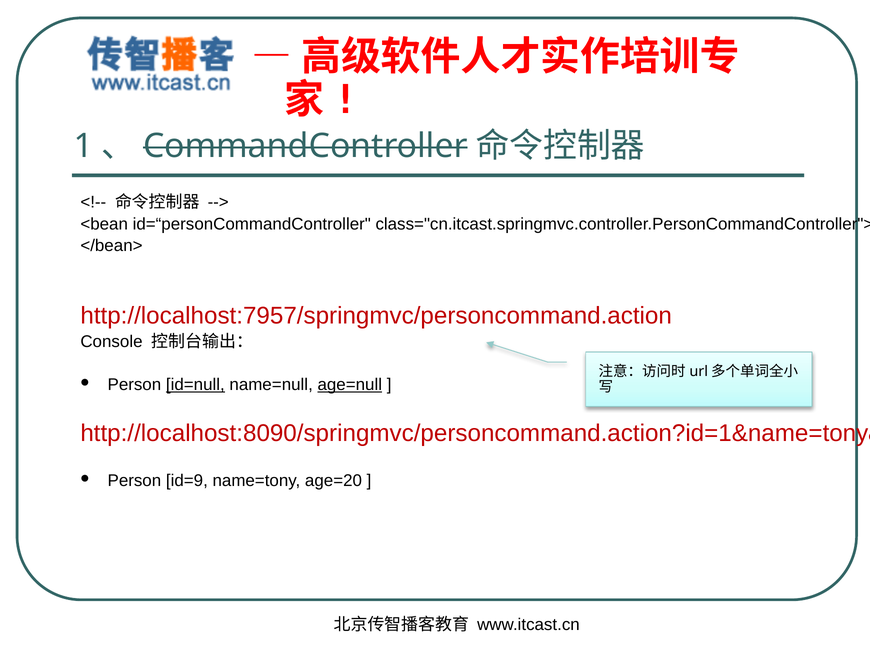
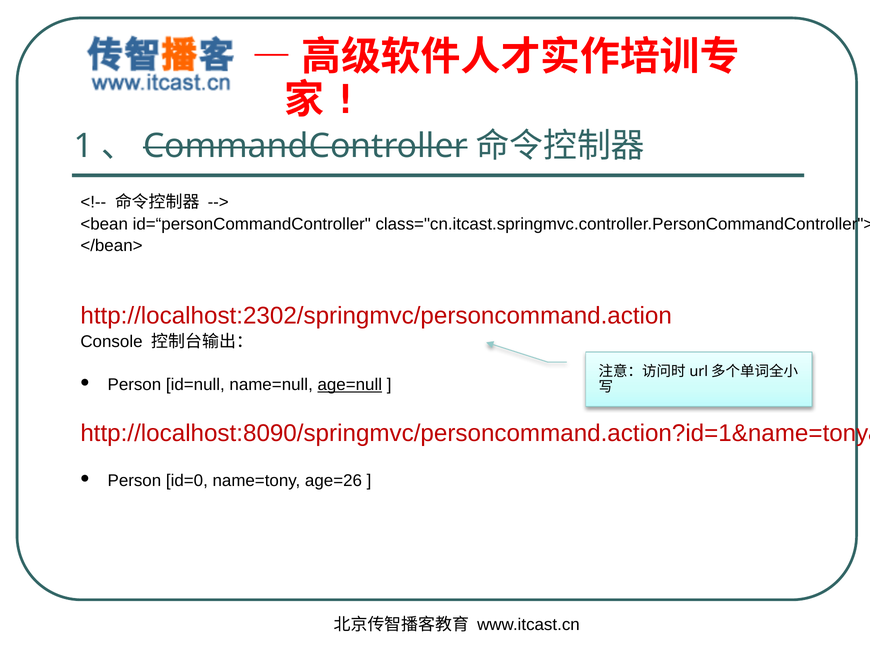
http://localhost:7957/springmvc/personcommand.action: http://localhost:7957/springmvc/personcommand.action -> http://localhost:2302/springmvc/personcommand.action
id=null underline: present -> none
id=9: id=9 -> id=0
age=20: age=20 -> age=26
